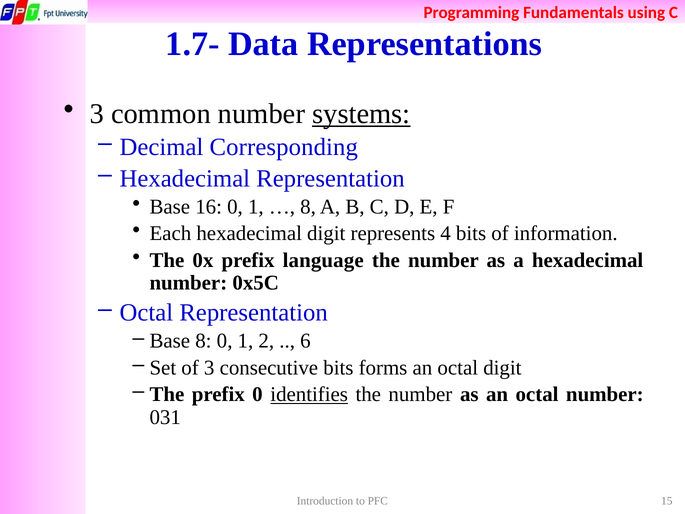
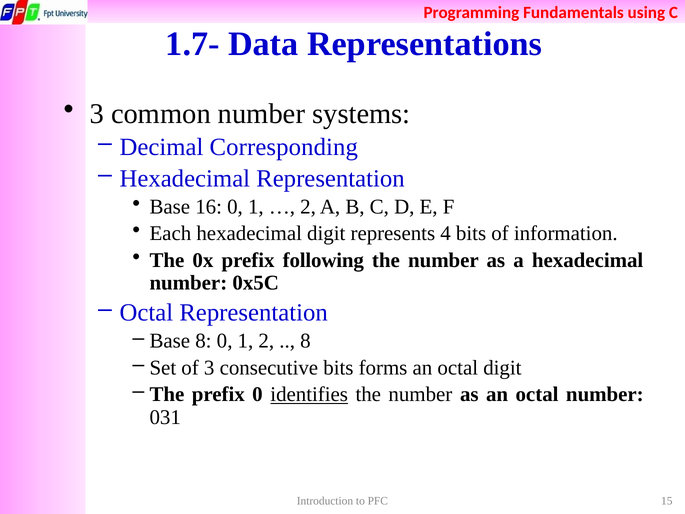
systems underline: present -> none
8 at (308, 207): 8 -> 2
language: language -> following
6 at (305, 341): 6 -> 8
